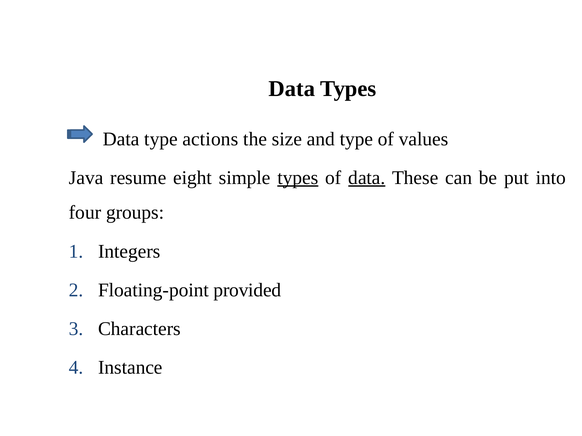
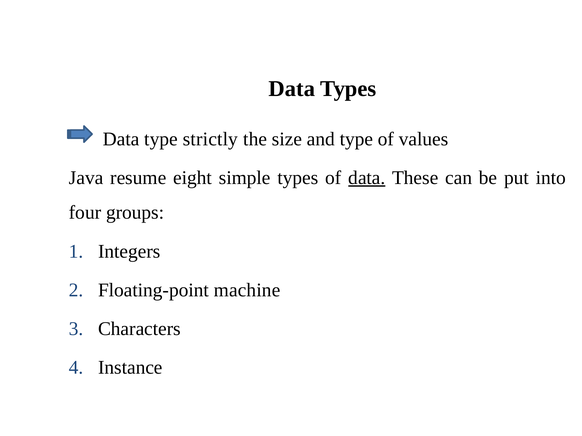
actions: actions -> strictly
types at (298, 178) underline: present -> none
provided: provided -> machine
